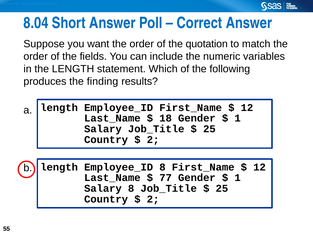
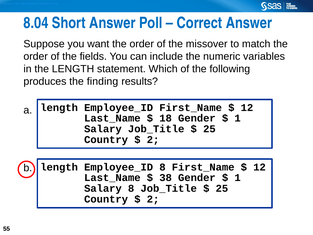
quotation: quotation -> missover
77: 77 -> 38
